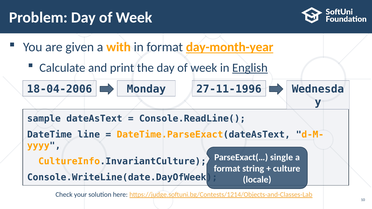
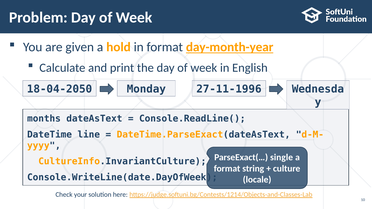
with: with -> hold
English underline: present -> none
18-04-2006: 18-04-2006 -> 18-04-2050
sample: sample -> months
